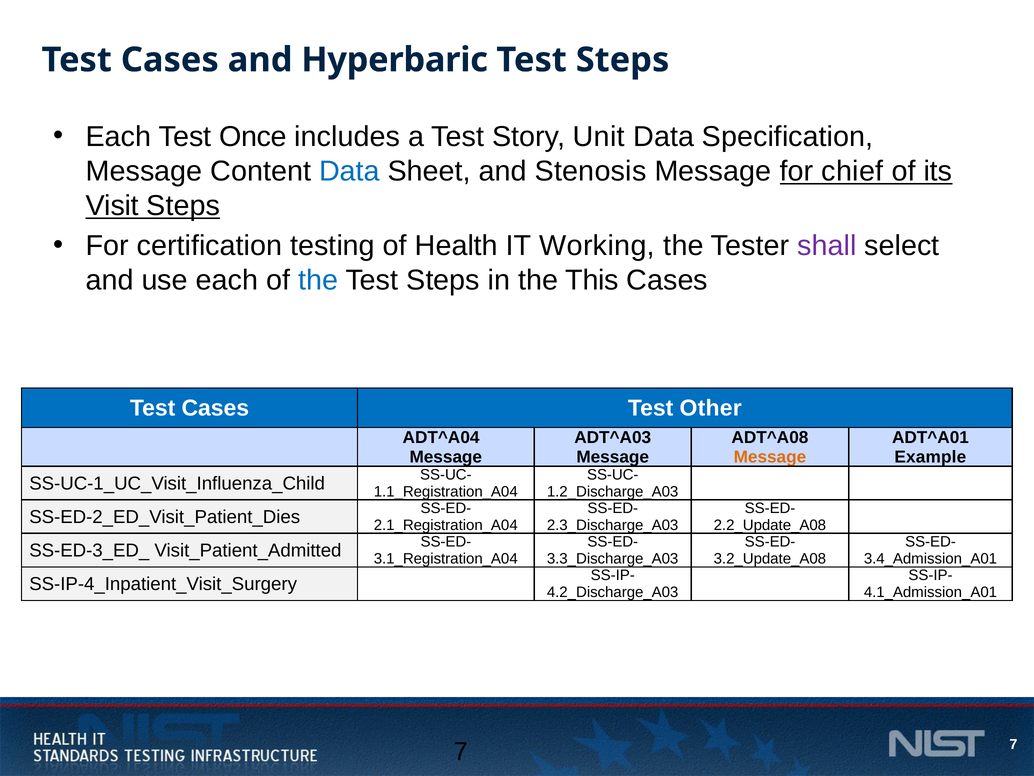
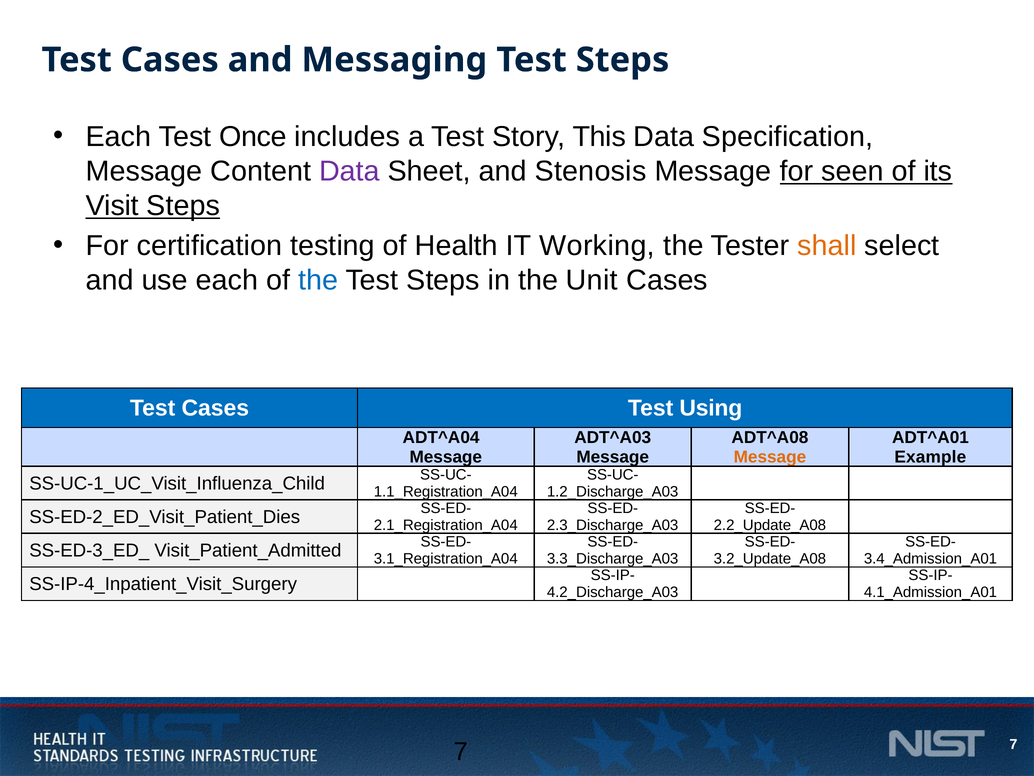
Hyperbaric: Hyperbaric -> Messaging
Unit: Unit -> This
Data at (349, 171) colour: blue -> purple
chief: chief -> seen
shall colour: purple -> orange
This: This -> Unit
Other: Other -> Using
